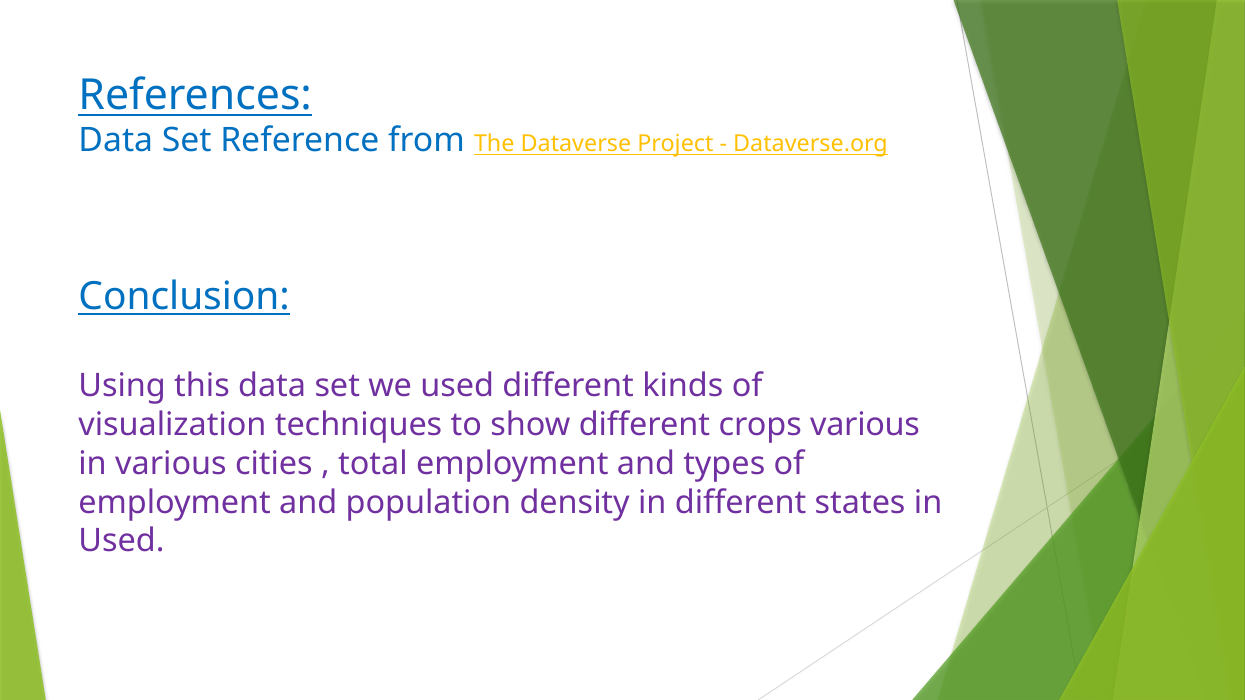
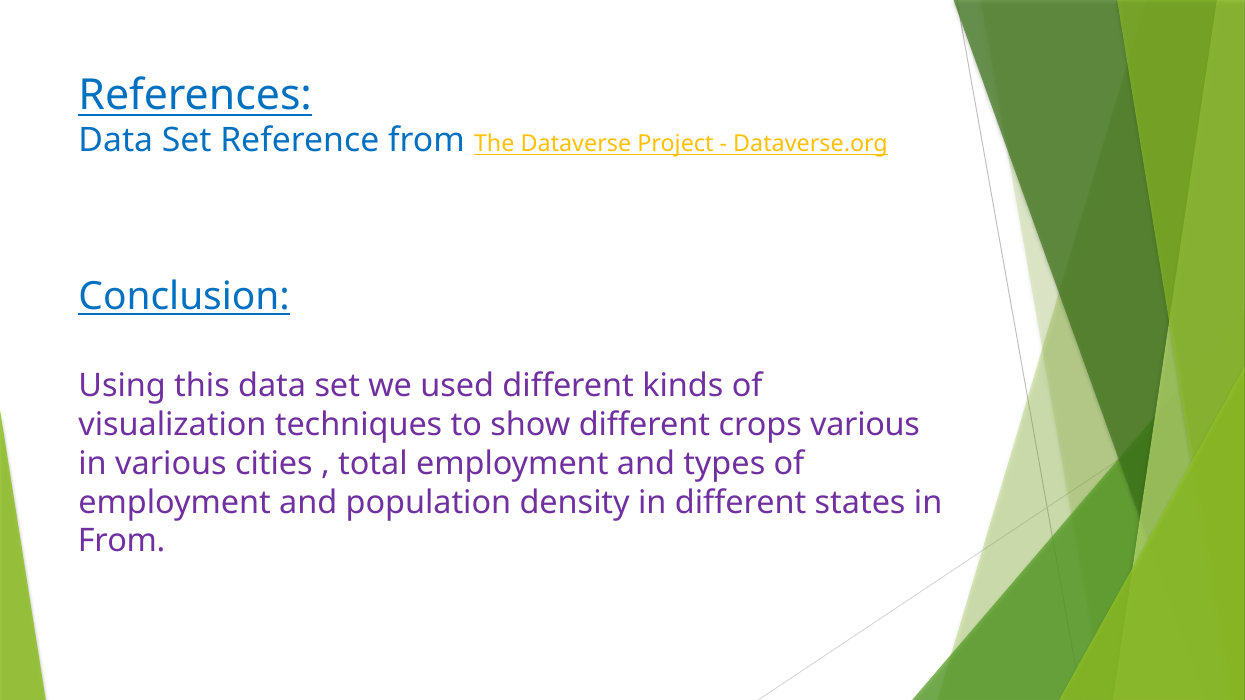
Used at (121, 541): Used -> From
